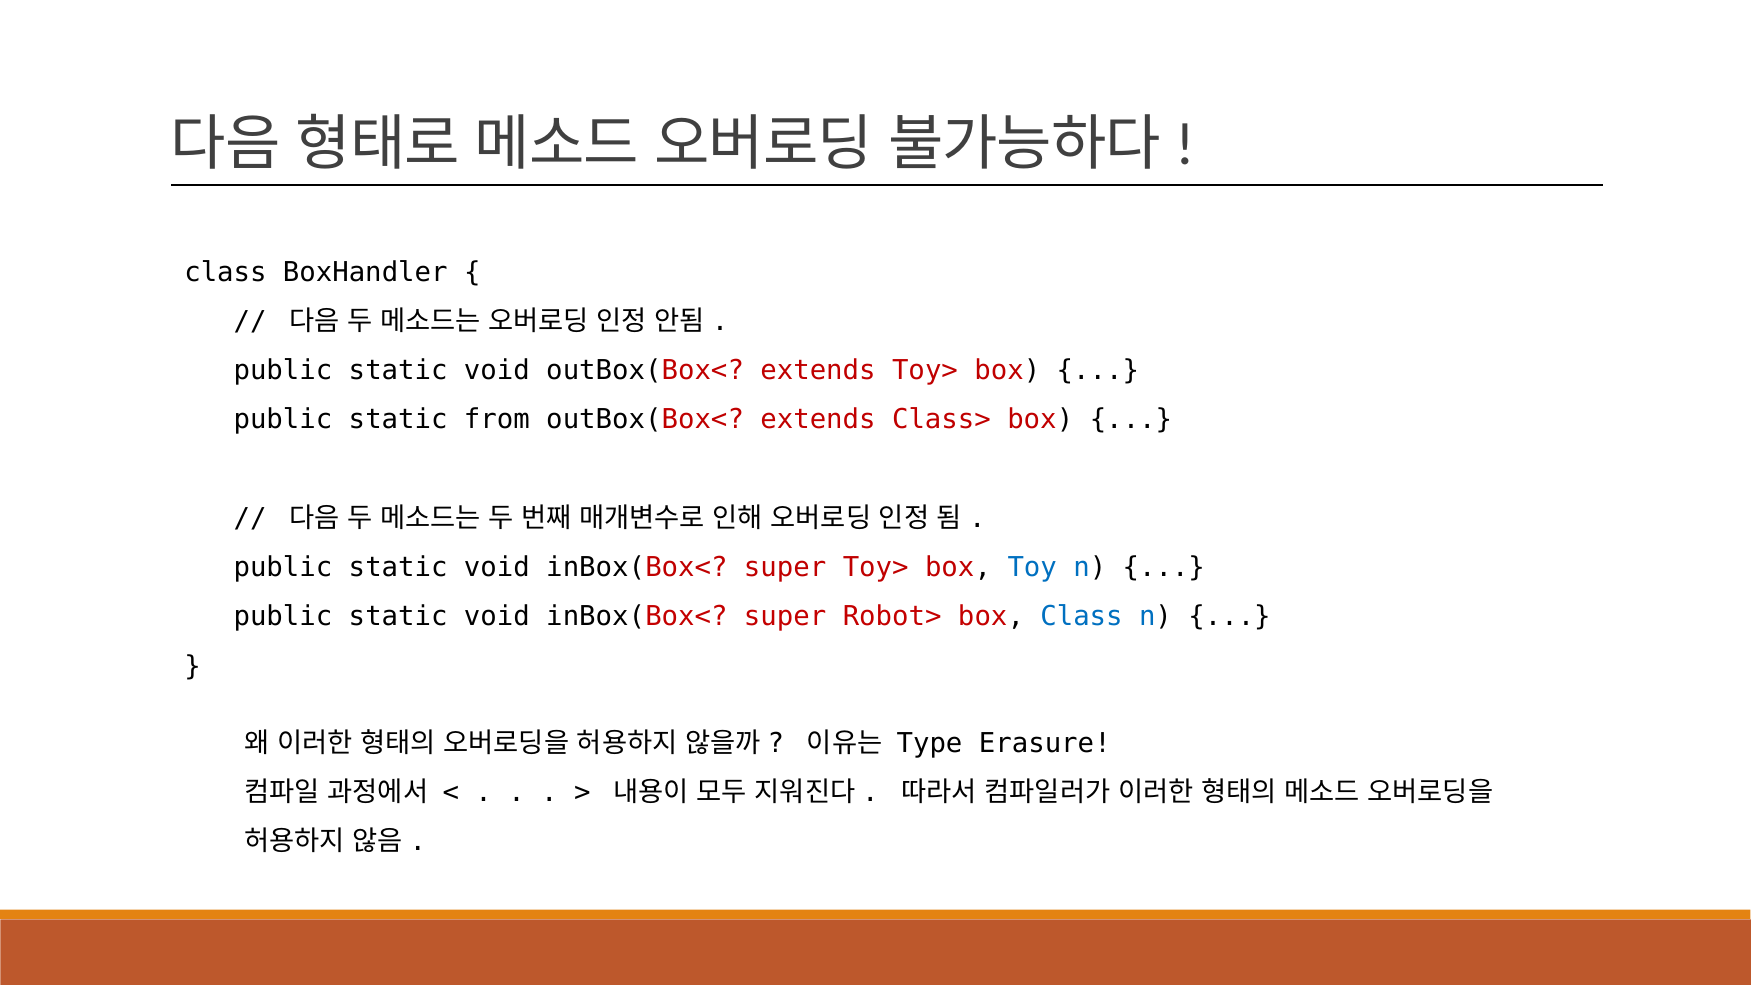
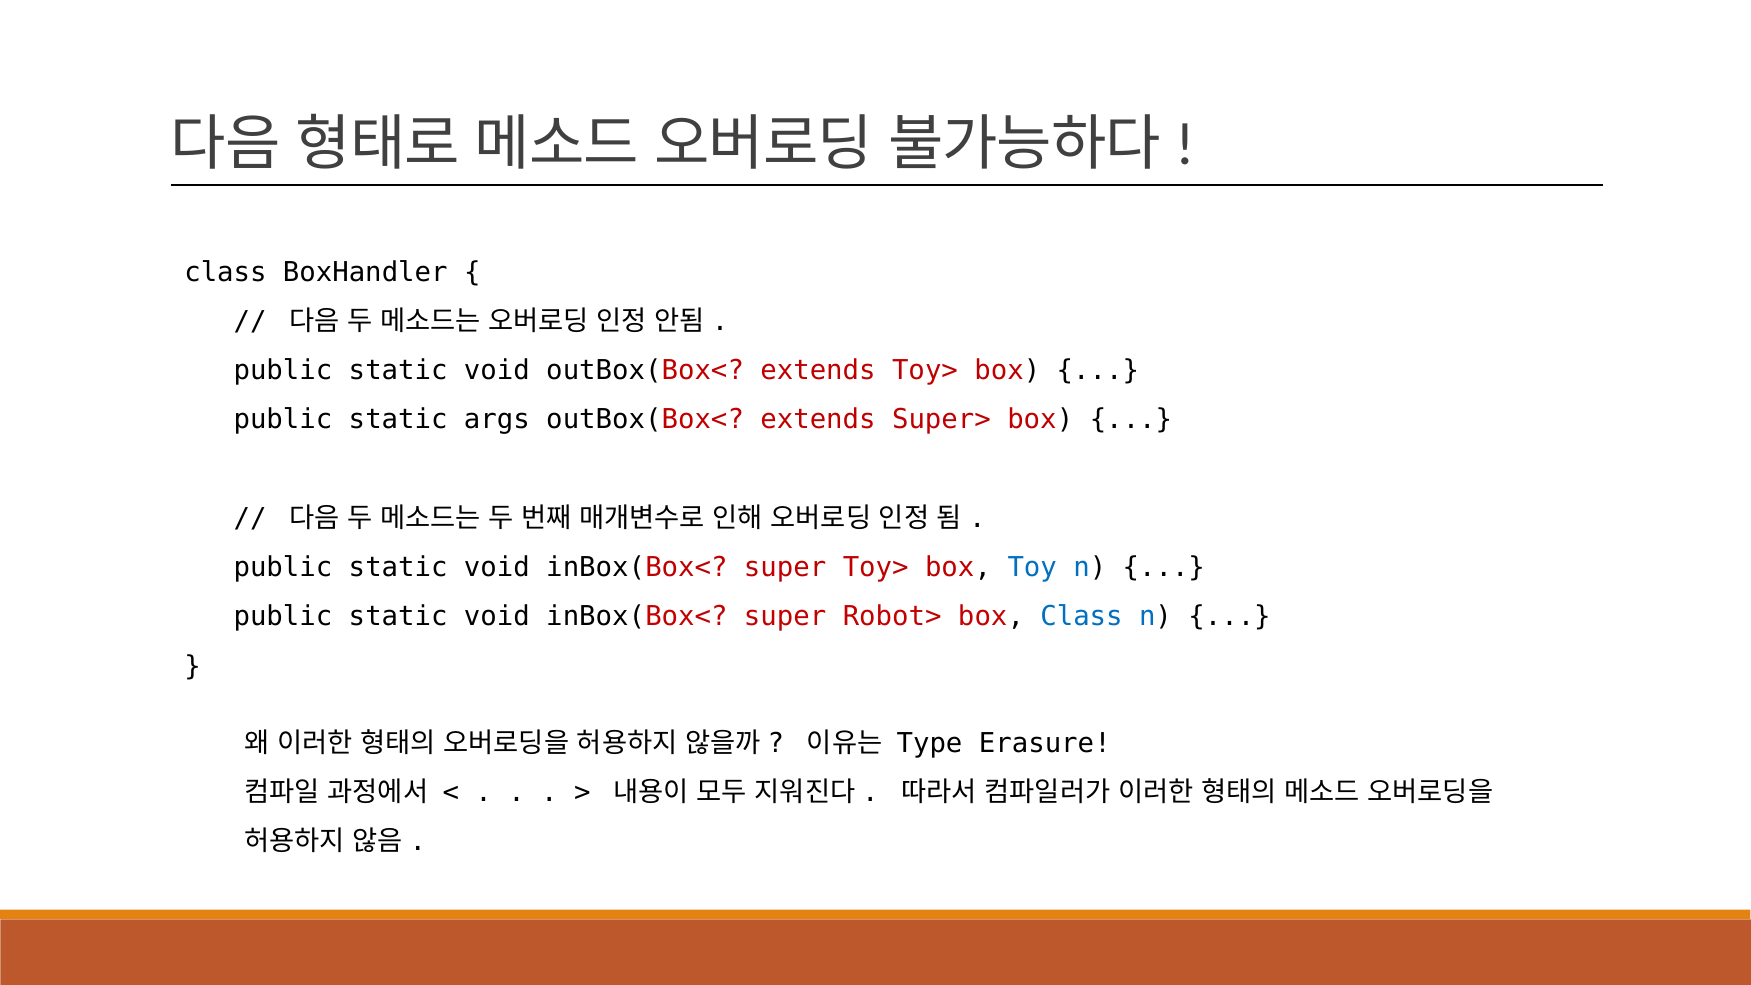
from: from -> args
Class>: Class> -> Super>
